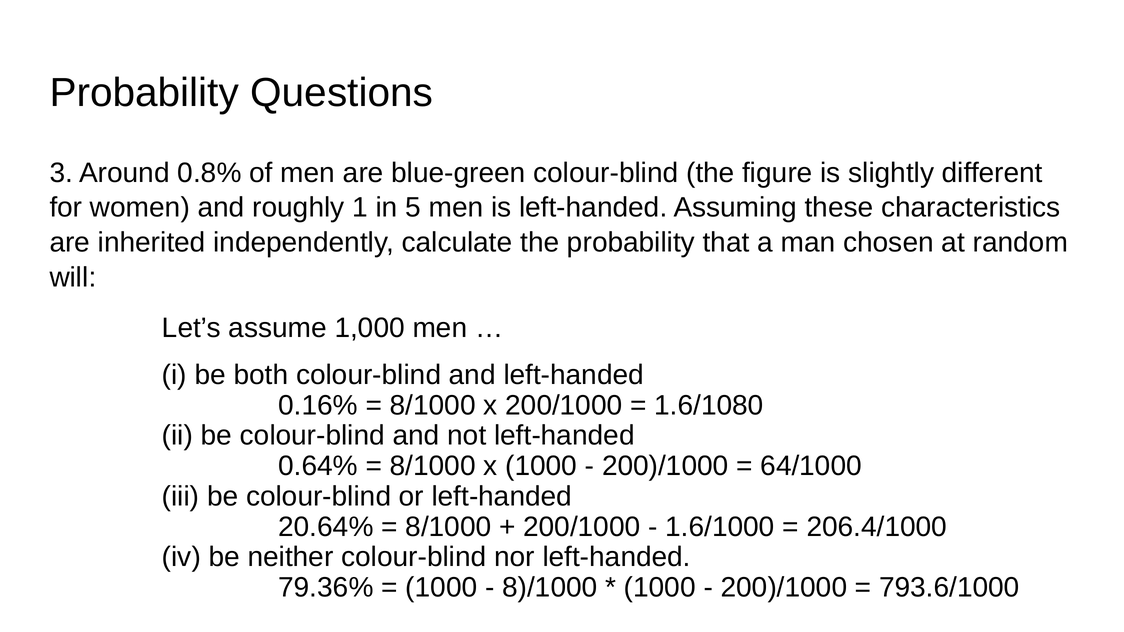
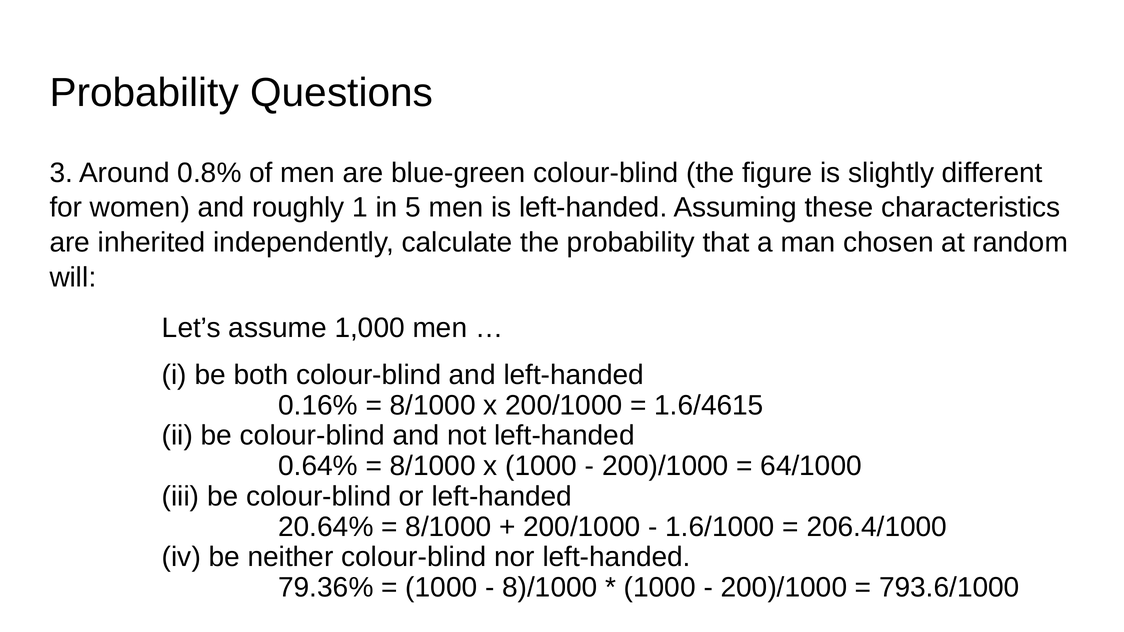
1.6/1080: 1.6/1080 -> 1.6/4615
